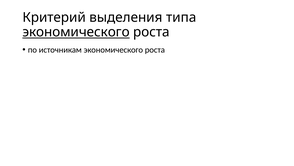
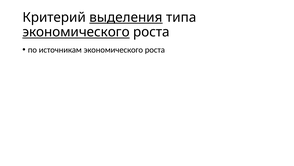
выделения underline: none -> present
